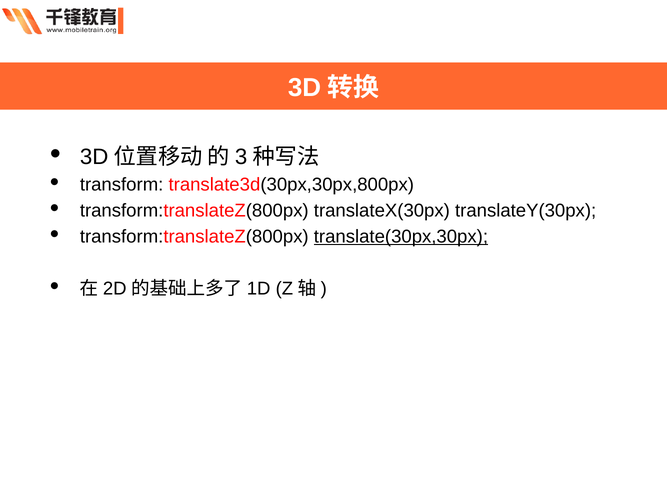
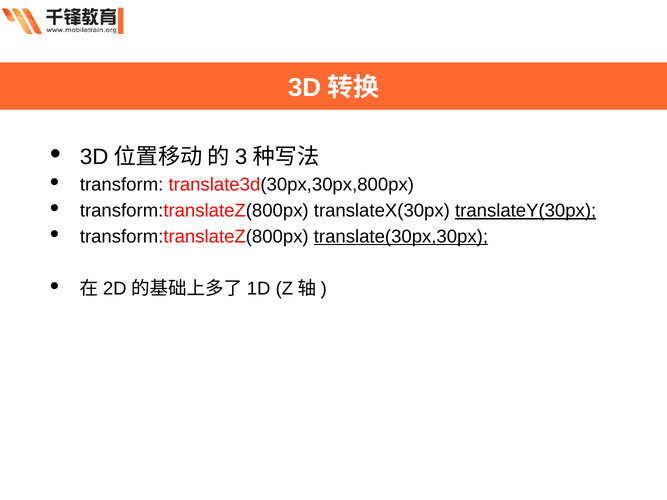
translateY(30px underline: none -> present
